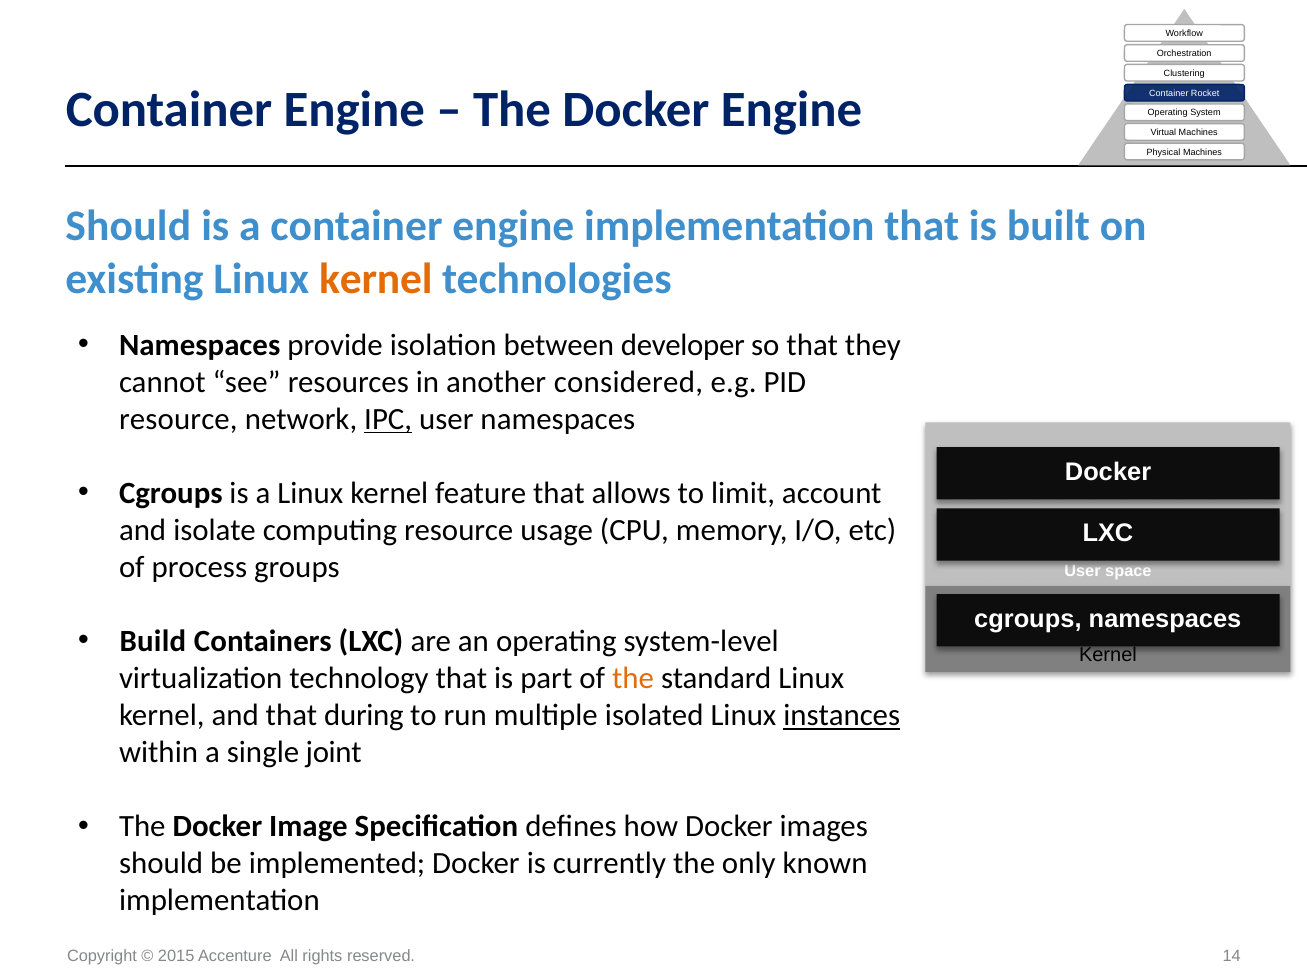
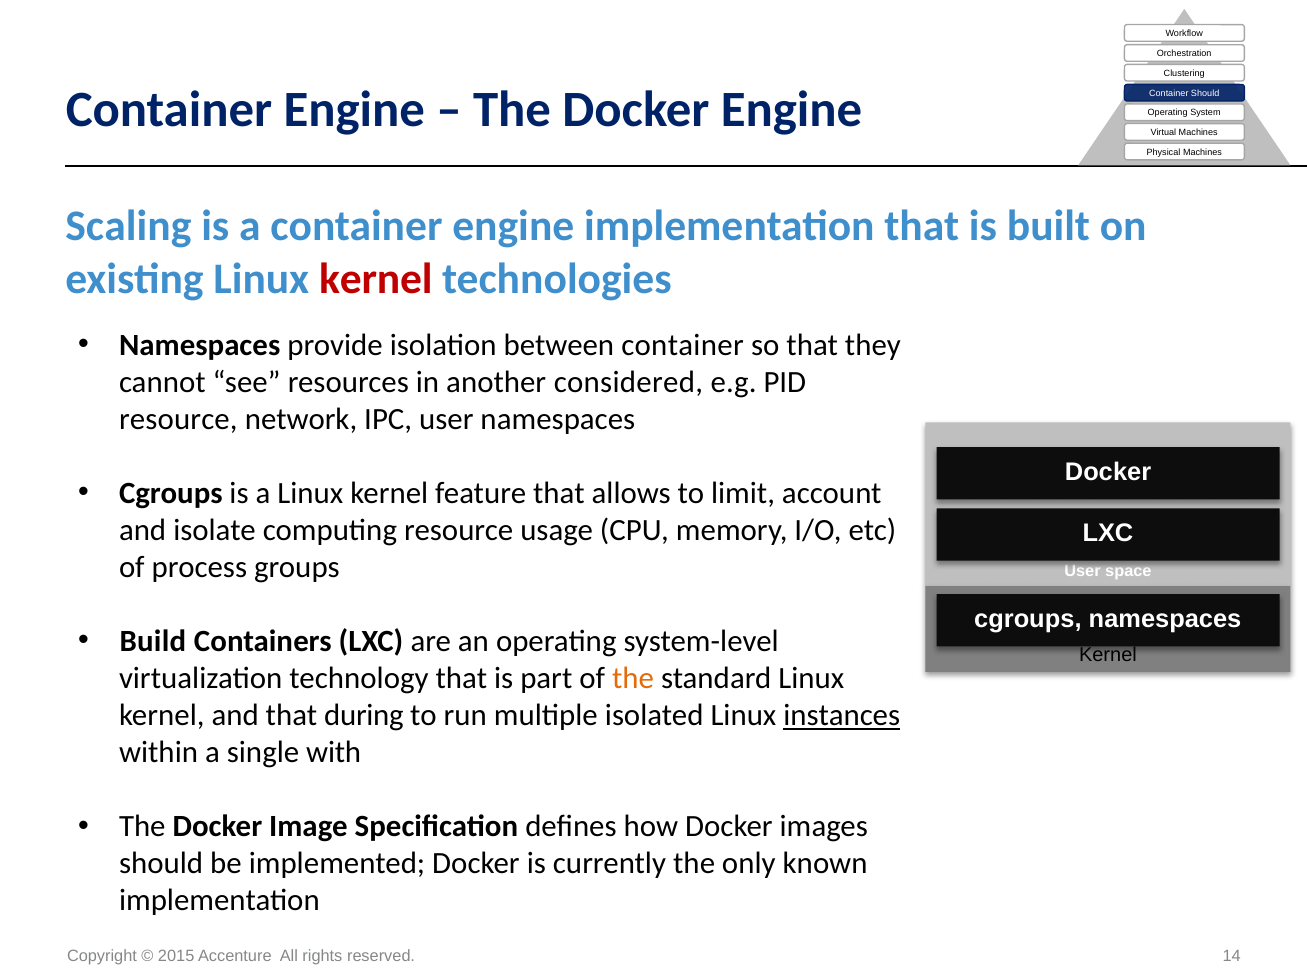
Container Rocket: Rocket -> Should
Should at (128, 227): Should -> Scaling
kernel at (376, 279) colour: orange -> red
between developer: developer -> container
IPC underline: present -> none
joint: joint -> with
